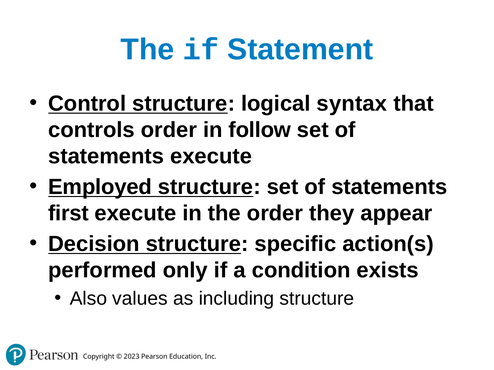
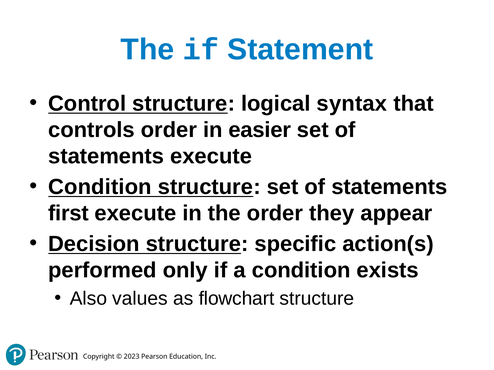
follow: follow -> easier
Employed at (100, 187): Employed -> Condition
including: including -> flowchart
